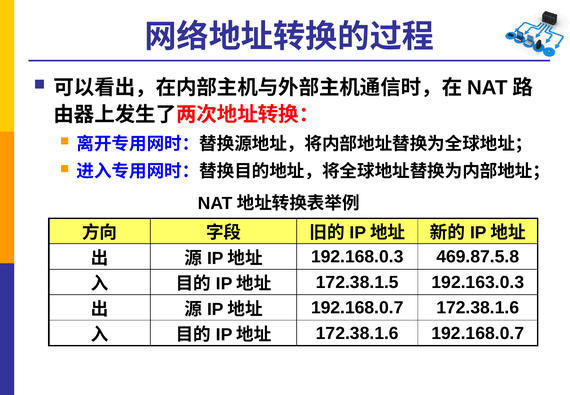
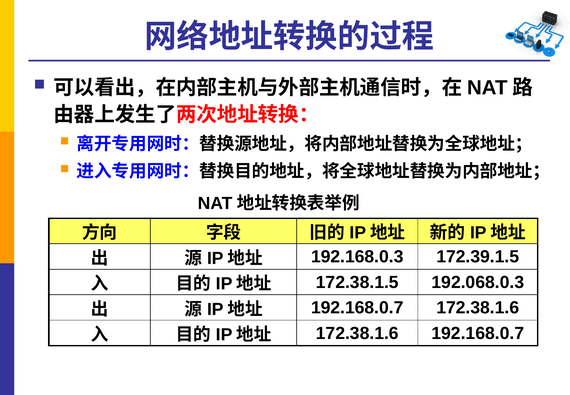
469.87.5.8: 469.87.5.8 -> 172.39.1.5
192.163.0.3: 192.163.0.3 -> 192.068.0.3
